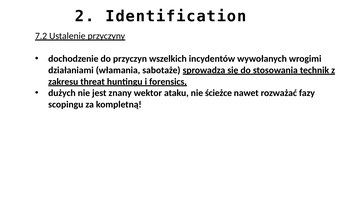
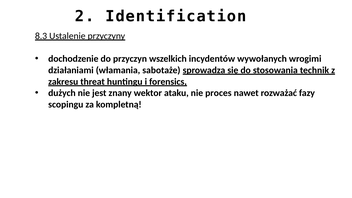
7.2: 7.2 -> 8.3
ścieżce: ścieżce -> proces
